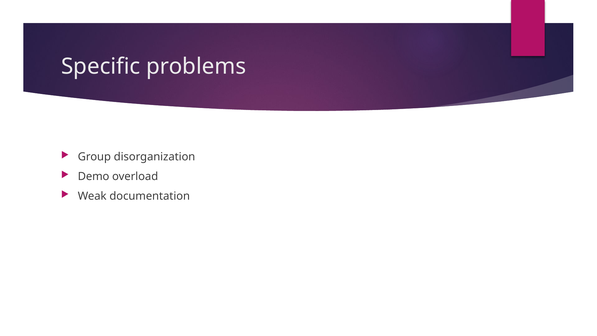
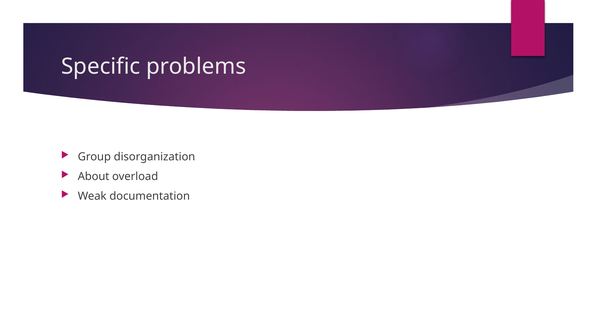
Demo: Demo -> About
